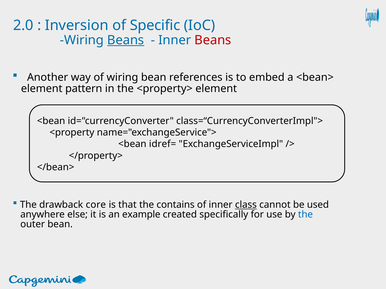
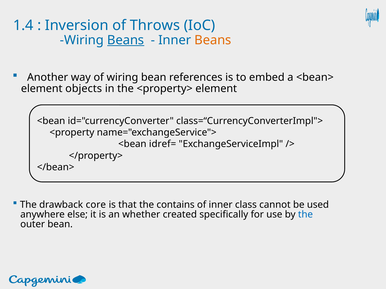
2.0: 2.0 -> 1.4
Specific: Specific -> Throws
Beans at (213, 40) colour: red -> orange
pattern: pattern -> objects
class underline: present -> none
example: example -> whether
